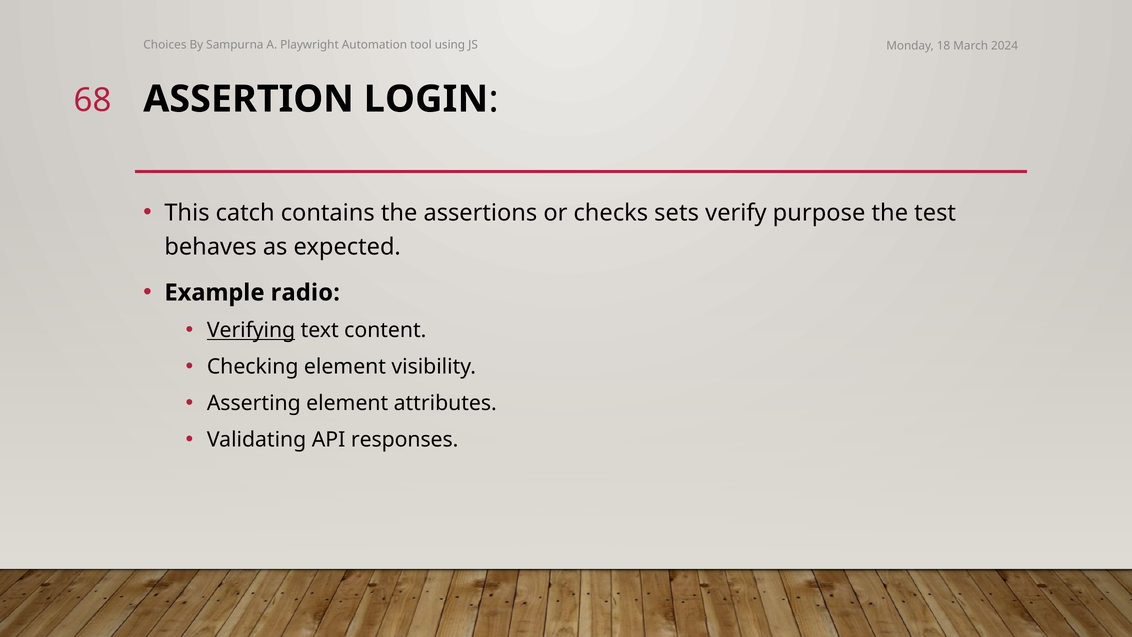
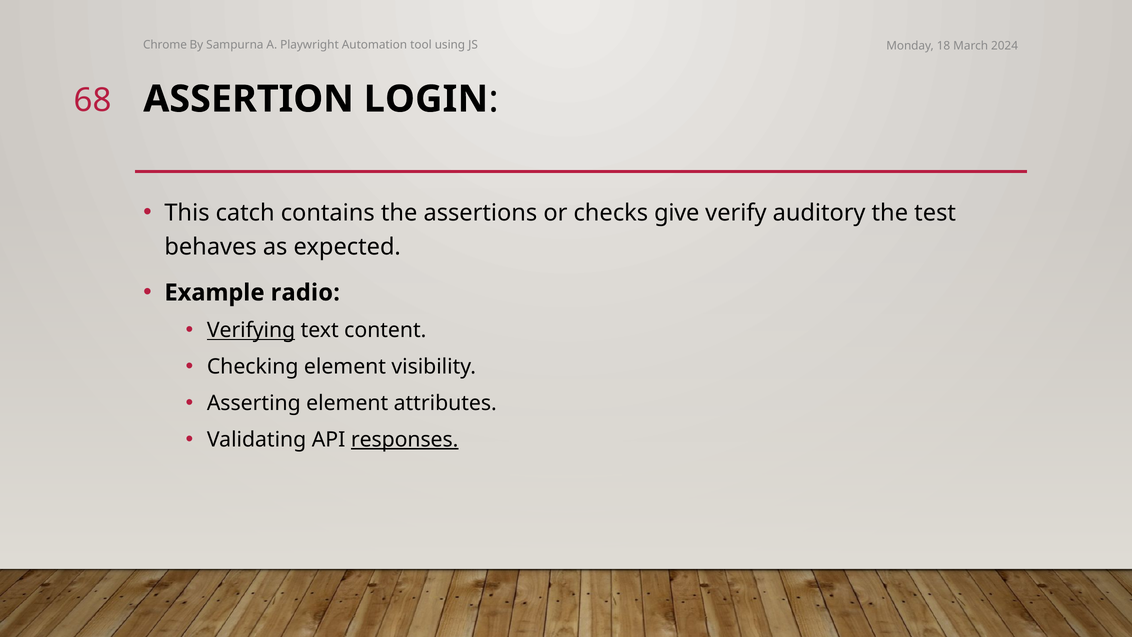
Choices: Choices -> Chrome
sets: sets -> give
purpose: purpose -> auditory
responses underline: none -> present
